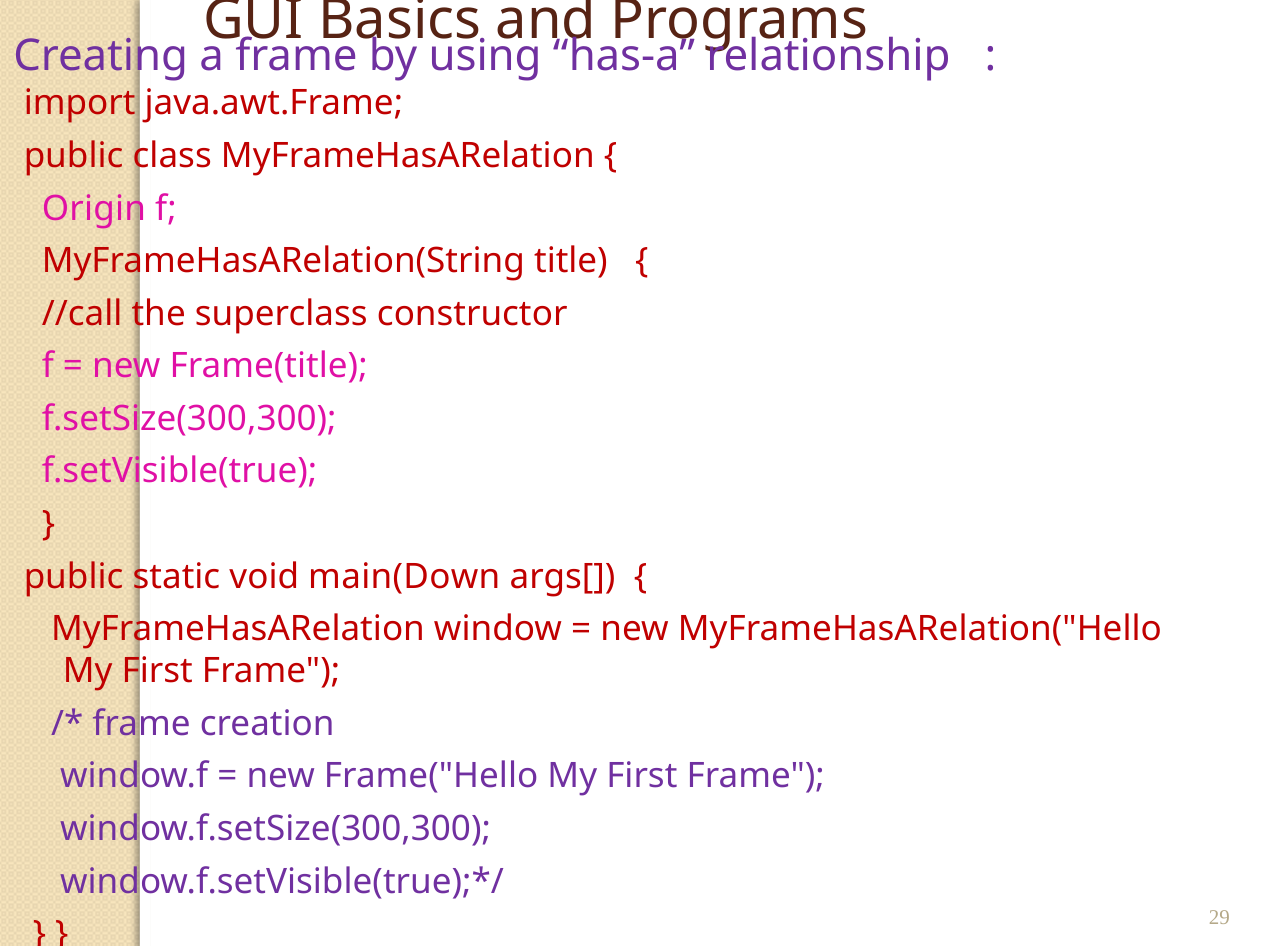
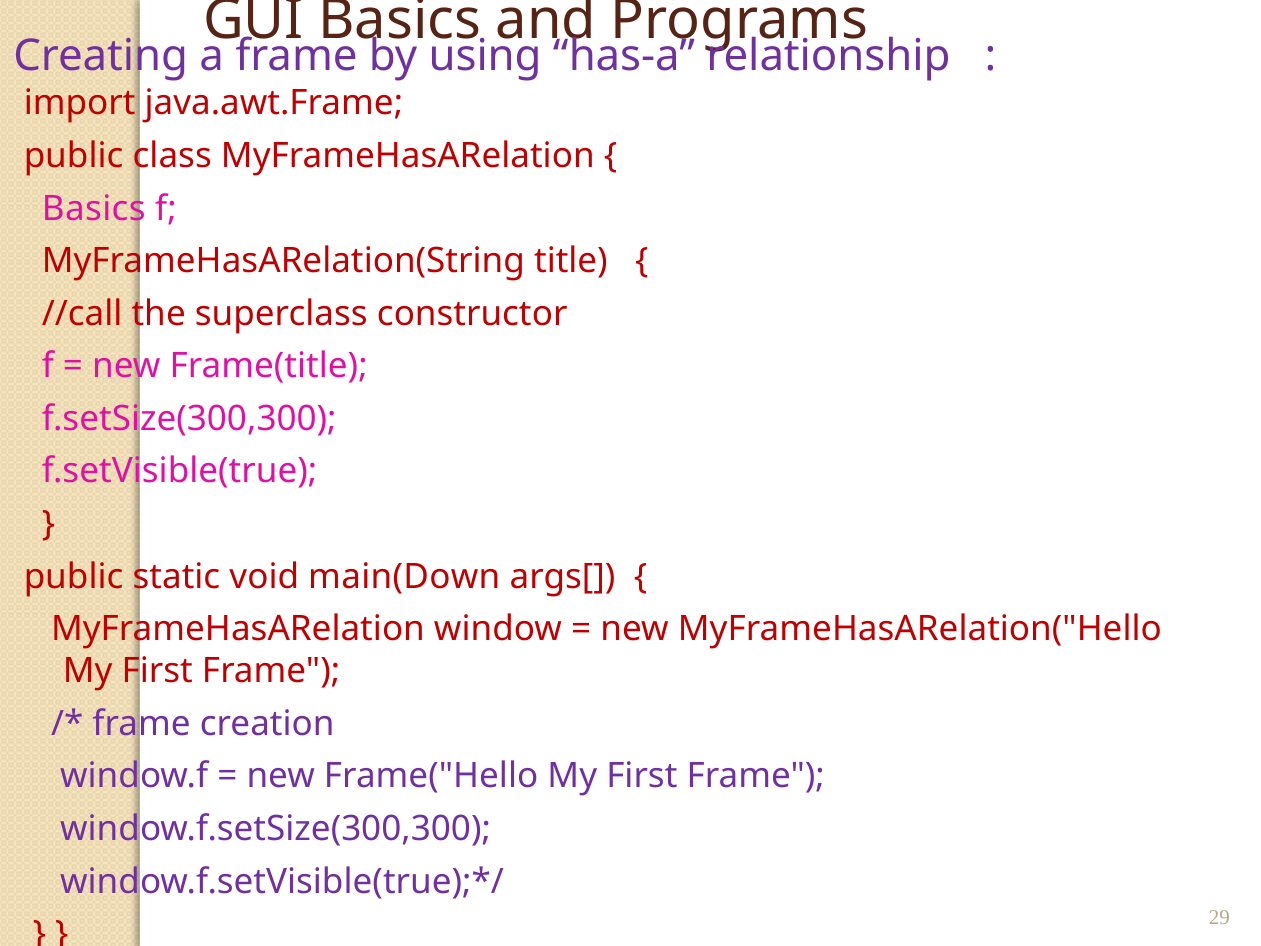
Origin at (94, 208): Origin -> Basics
